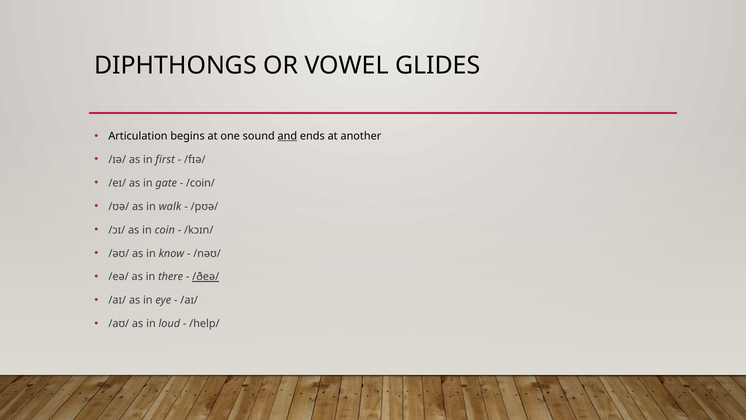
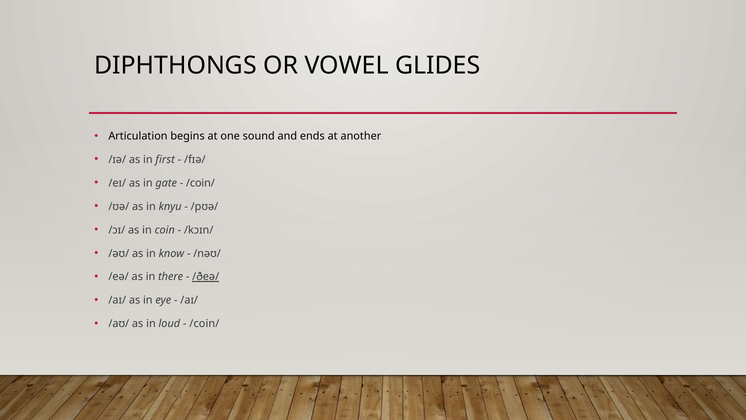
and underline: present -> none
walk: walk -> knyu
/help/ at (204, 324): /help/ -> /coin/
